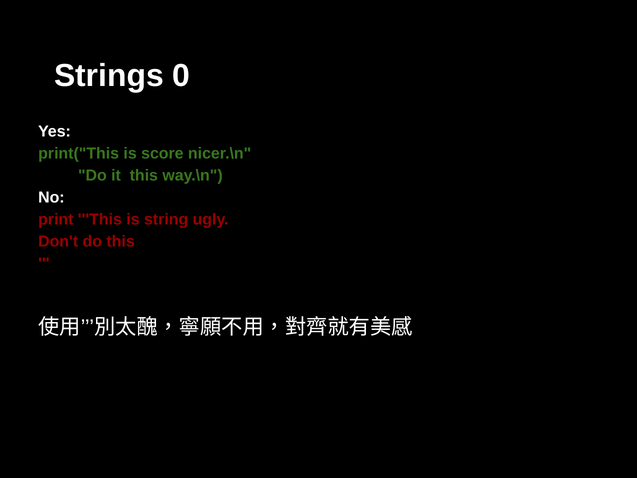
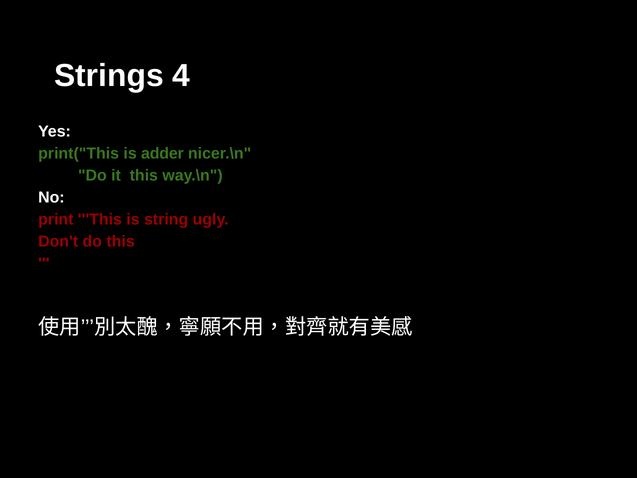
0: 0 -> 4
score: score -> adder
